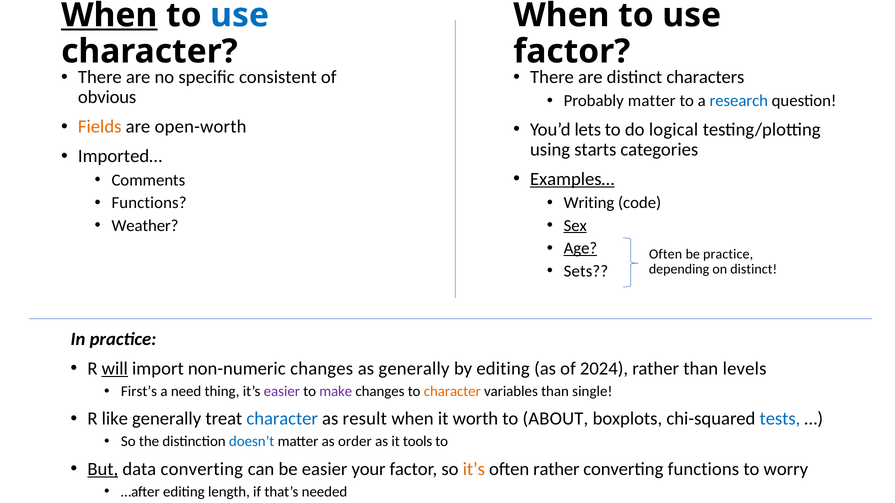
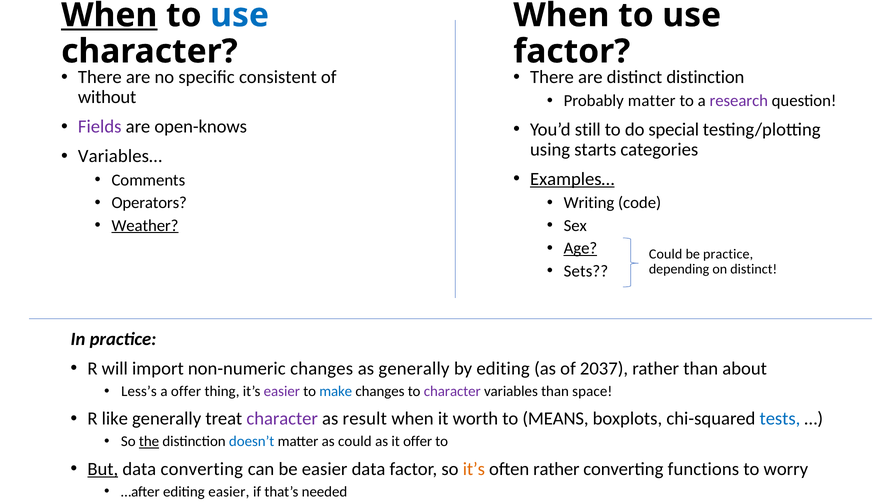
distinct characters: characters -> distinction
obvious: obvious -> without
research colour: blue -> purple
Fields colour: orange -> purple
open-worth: open-worth -> open-knows
lets: lets -> still
logical: logical -> special
Imported…: Imported… -> Variables…
Functions at (149, 203): Functions -> Operators
Weather underline: none -> present
Sex underline: present -> none
Often at (666, 254): Often -> Could
will underline: present -> none
2024: 2024 -> 2037
levels: levels -> about
First’s: First’s -> Less’s
a need: need -> offer
make colour: purple -> blue
character at (452, 392) colour: orange -> purple
single: single -> space
character at (282, 419) colour: blue -> purple
ABOUT: ABOUT -> MEANS
the underline: none -> present
as order: order -> could
it tools: tools -> offer
easier your: your -> data
editing length: length -> easier
